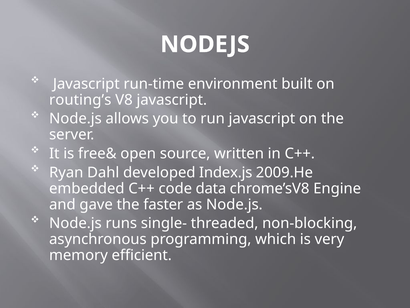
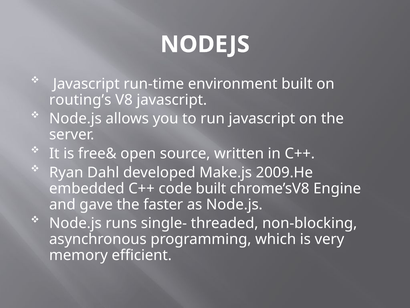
Index.js: Index.js -> Make.js
code data: data -> built
